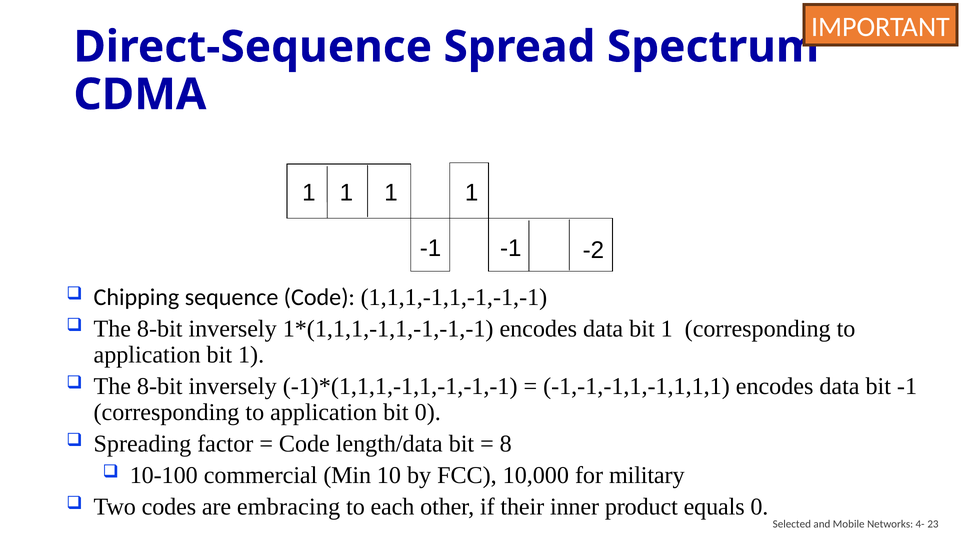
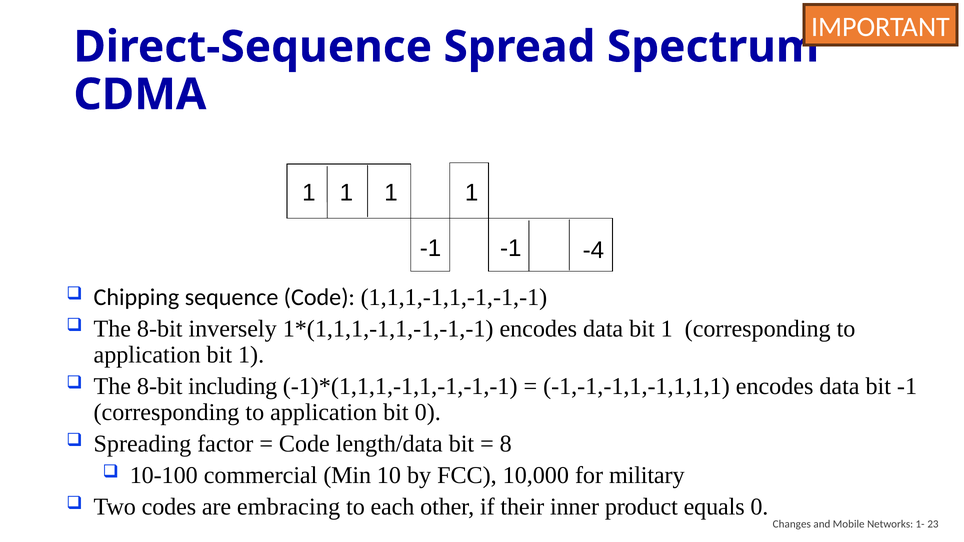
-2: -2 -> -4
inversely at (233, 387): inversely -> including
Selected: Selected -> Changes
4-: 4- -> 1-
